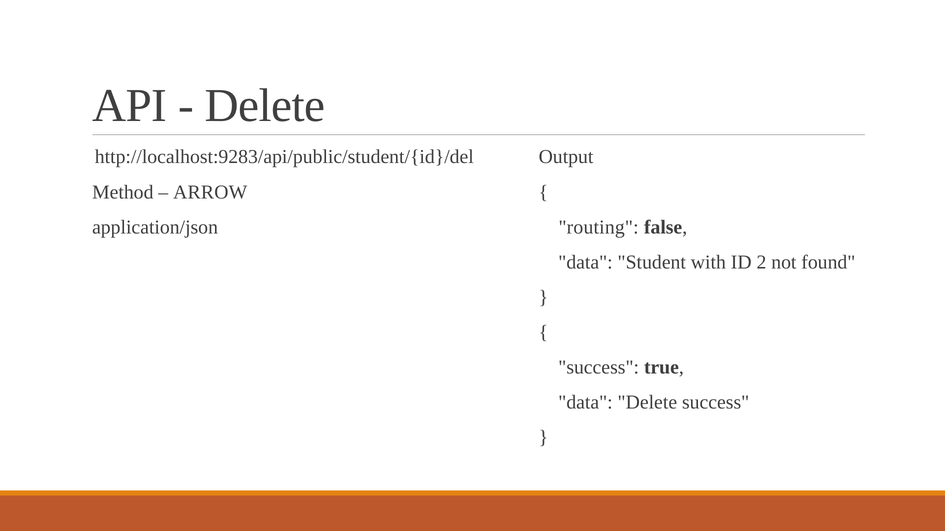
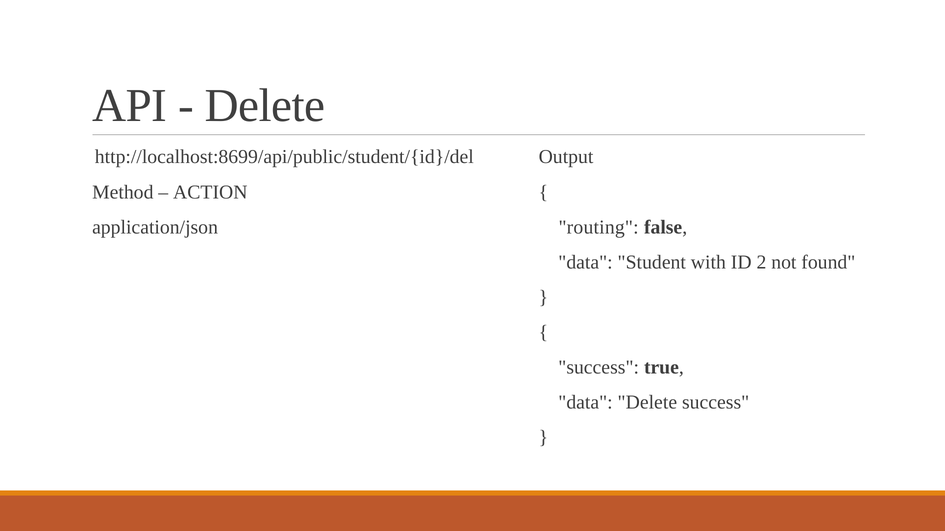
http://localhost:9283/api/public/student/{id}/del: http://localhost:9283/api/public/student/{id}/del -> http://localhost:8699/api/public/student/{id}/del
ARROW: ARROW -> ACTION
